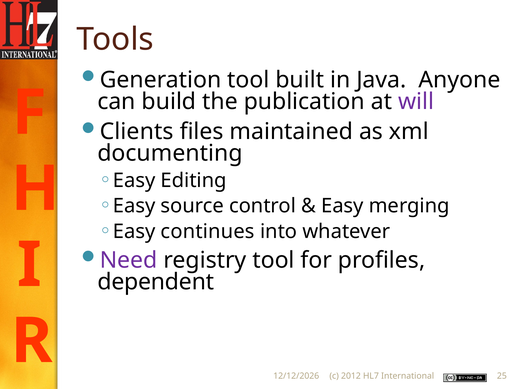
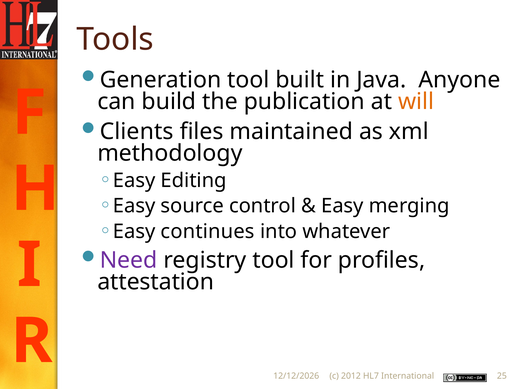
will colour: purple -> orange
documenting: documenting -> methodology
dependent: dependent -> attestation
